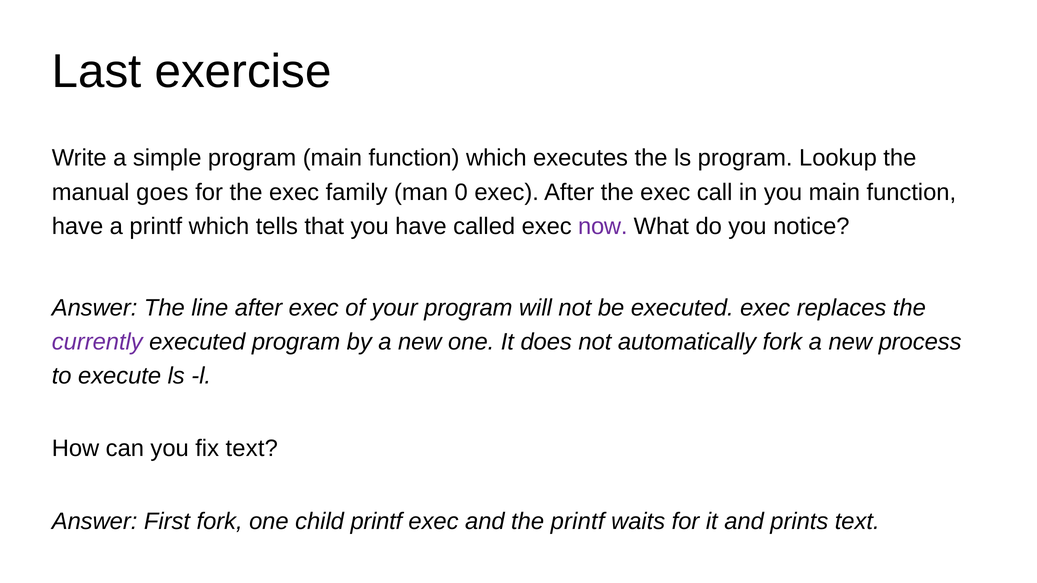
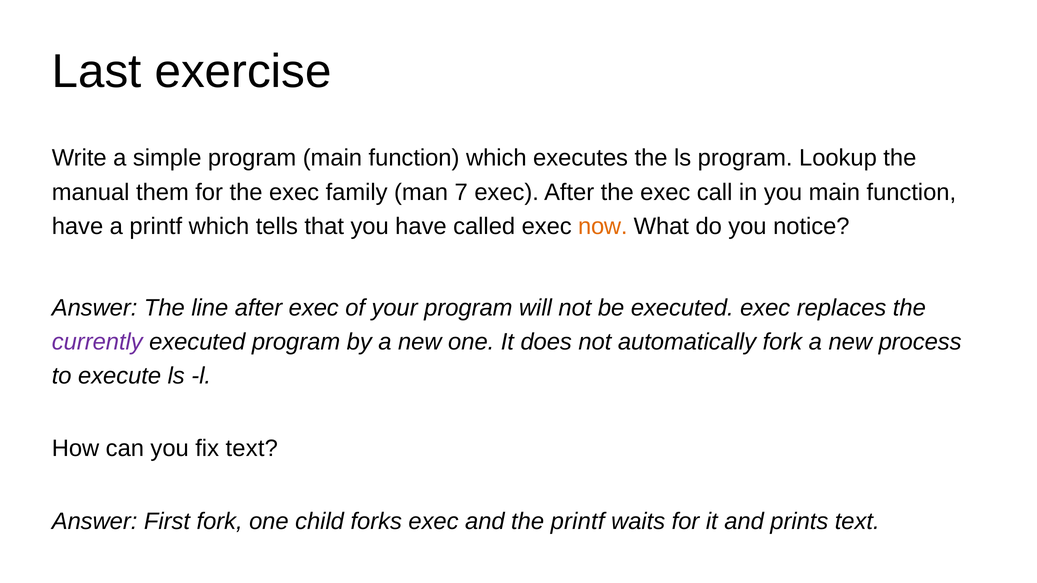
goes: goes -> them
0: 0 -> 7
now colour: purple -> orange
child printf: printf -> forks
